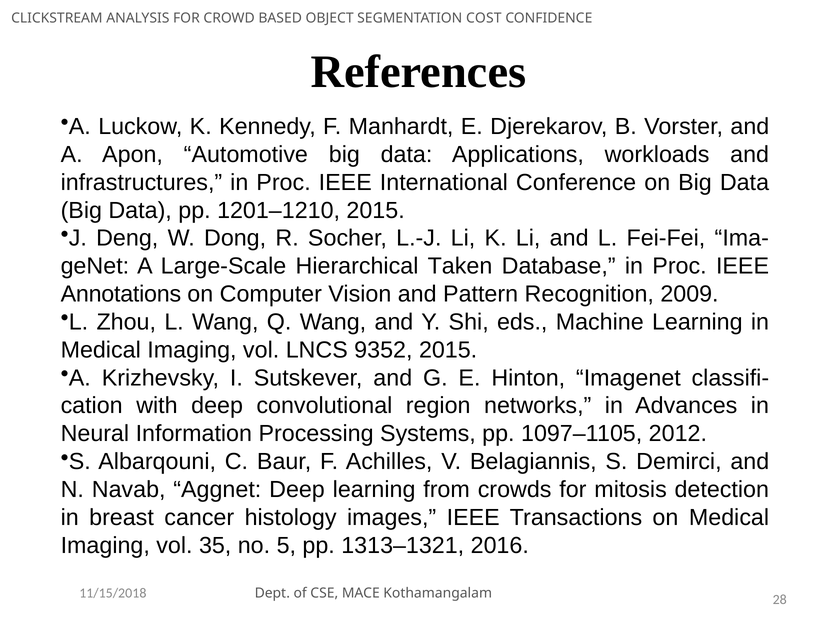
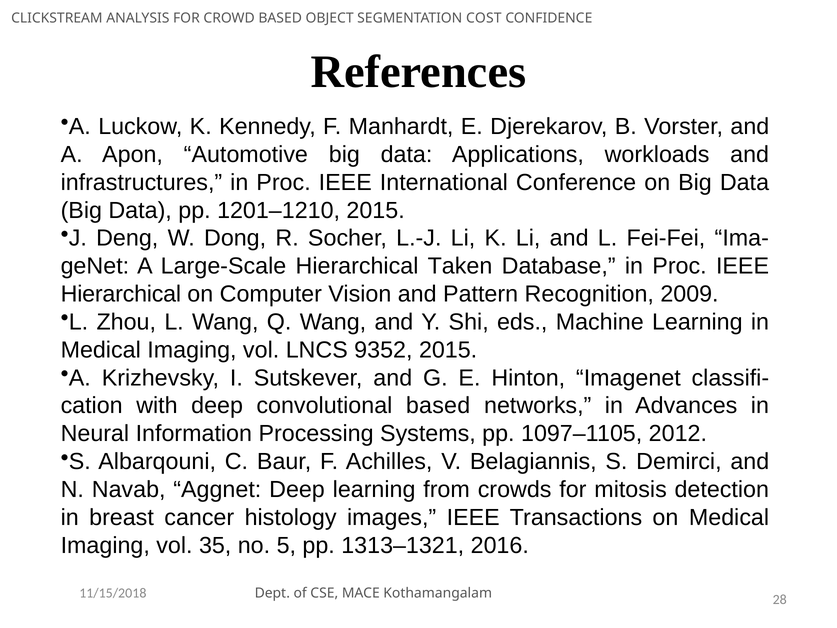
Annotations at (121, 294): Annotations -> Hierarchical
convolutional region: region -> based
